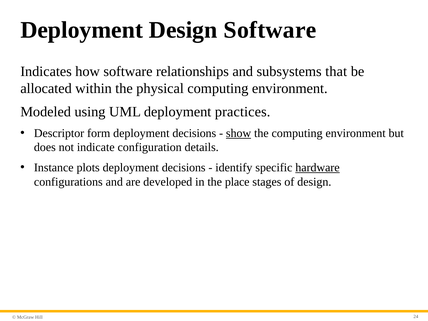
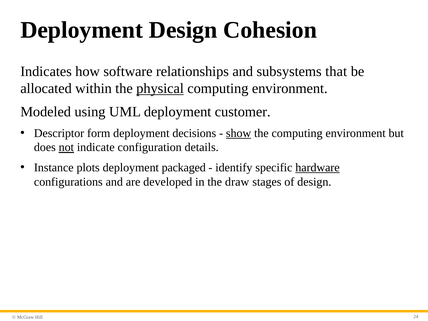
Design Software: Software -> Cohesion
physical underline: none -> present
practices: practices -> customer
not underline: none -> present
decisions at (184, 168): decisions -> packaged
place: place -> draw
